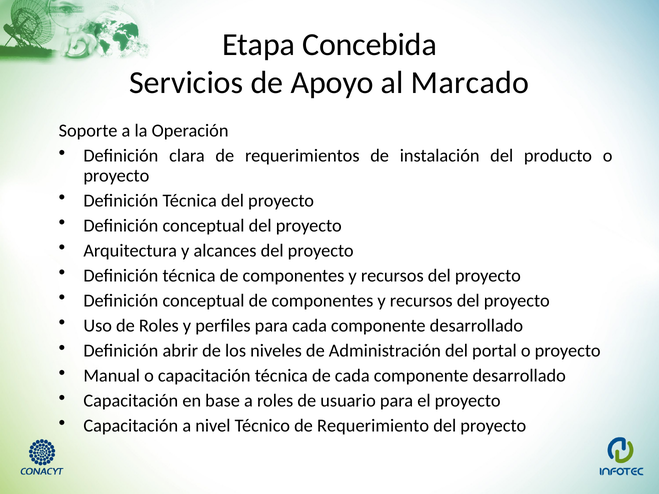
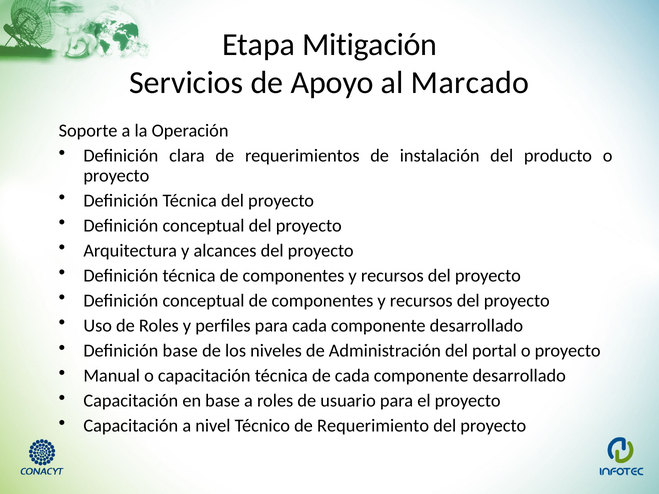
Concebida: Concebida -> Mitigación
Definición abrir: abrir -> base
